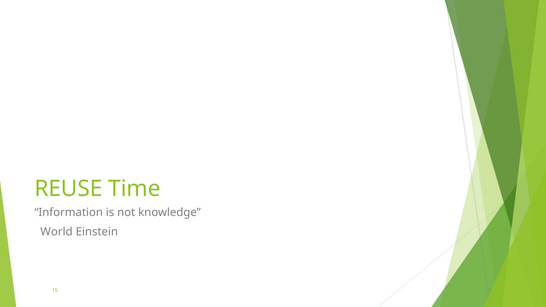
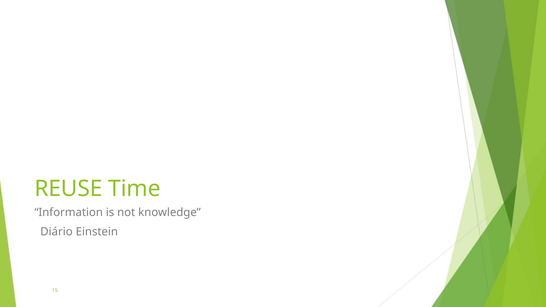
World: World -> Diário
